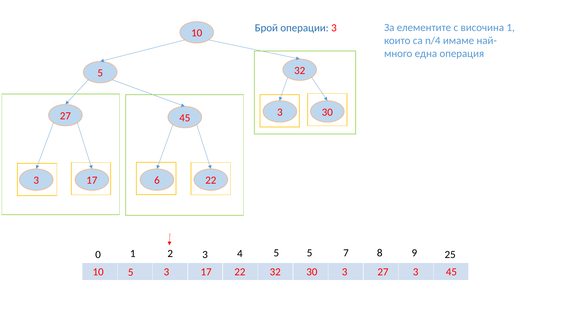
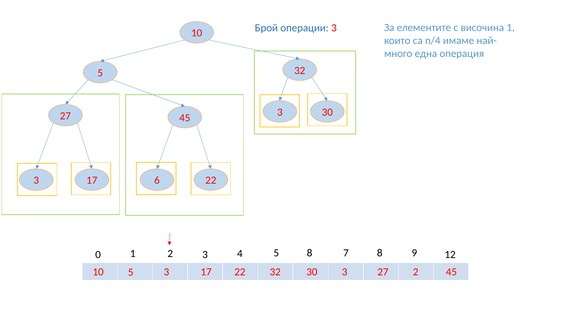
25: 25 -> 12
5 5: 5 -> 8
27 3: 3 -> 2
